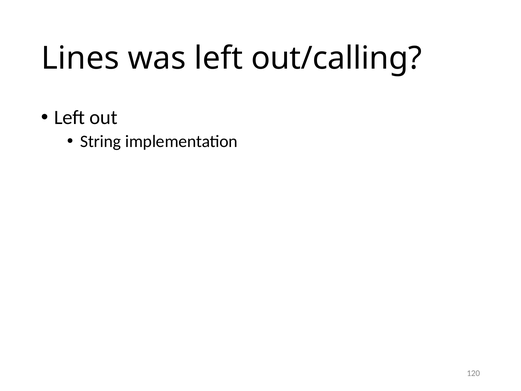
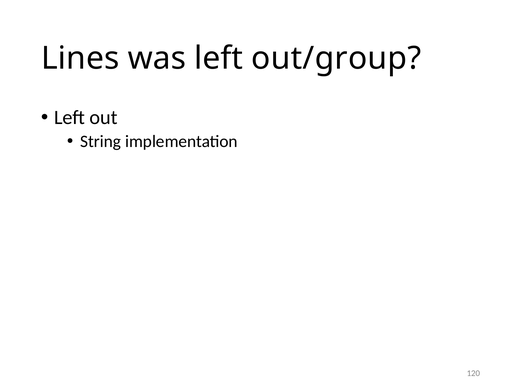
out/calling: out/calling -> out/group
